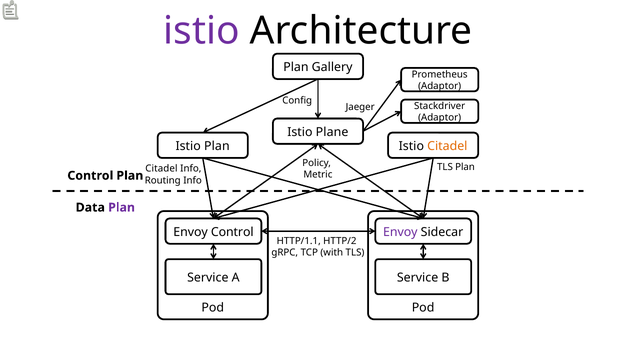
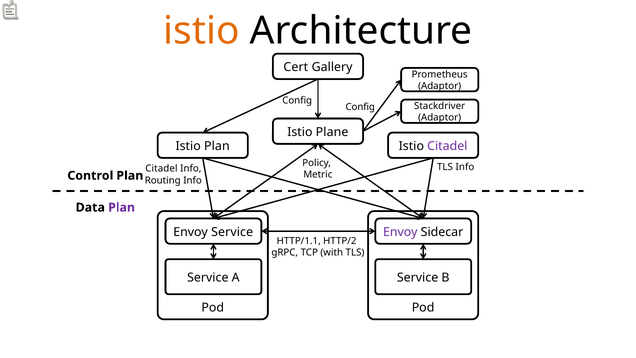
istio at (201, 31) colour: purple -> orange
Plan at (296, 67): Plan -> Cert
Jaeger at (360, 107): Jaeger -> Config
Citadel at (447, 146) colour: orange -> purple
TLS Plan: Plan -> Info
Envoy Control: Control -> Service
